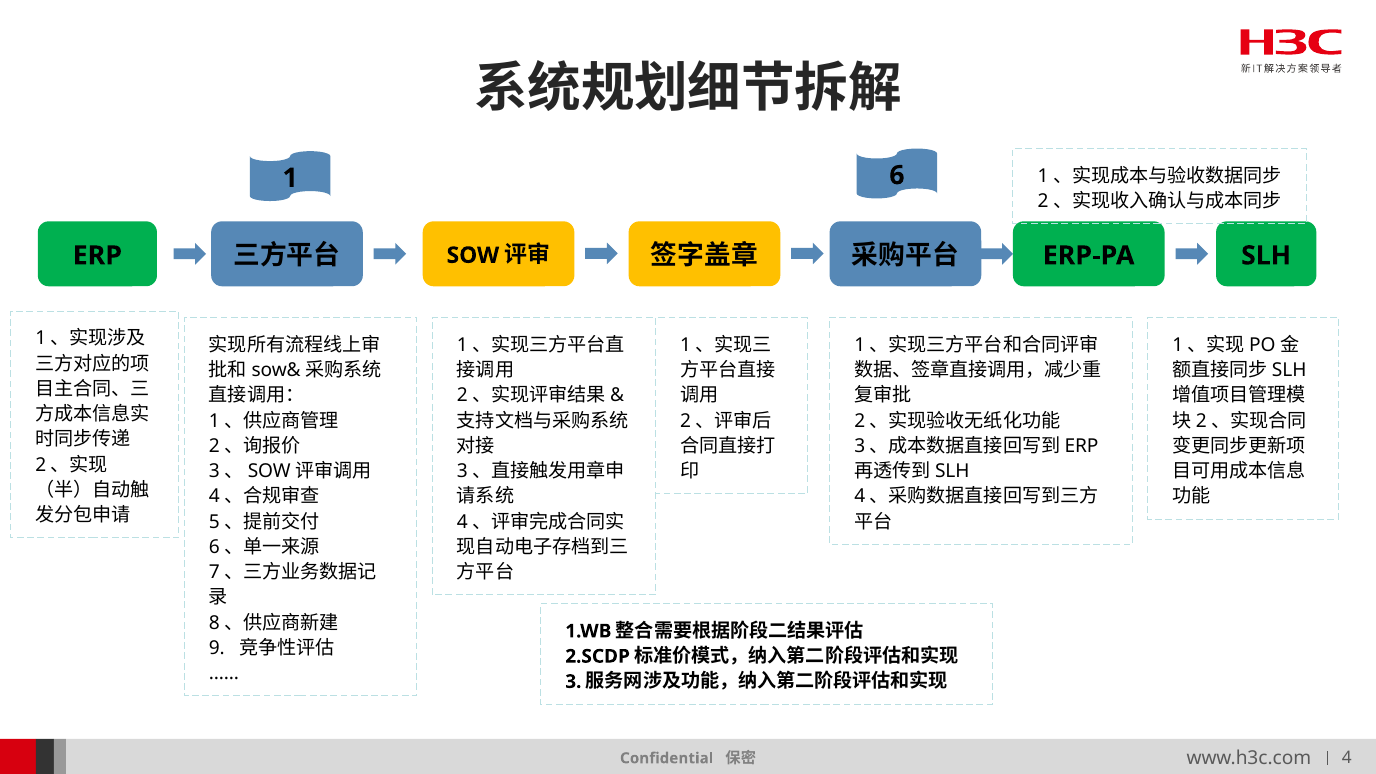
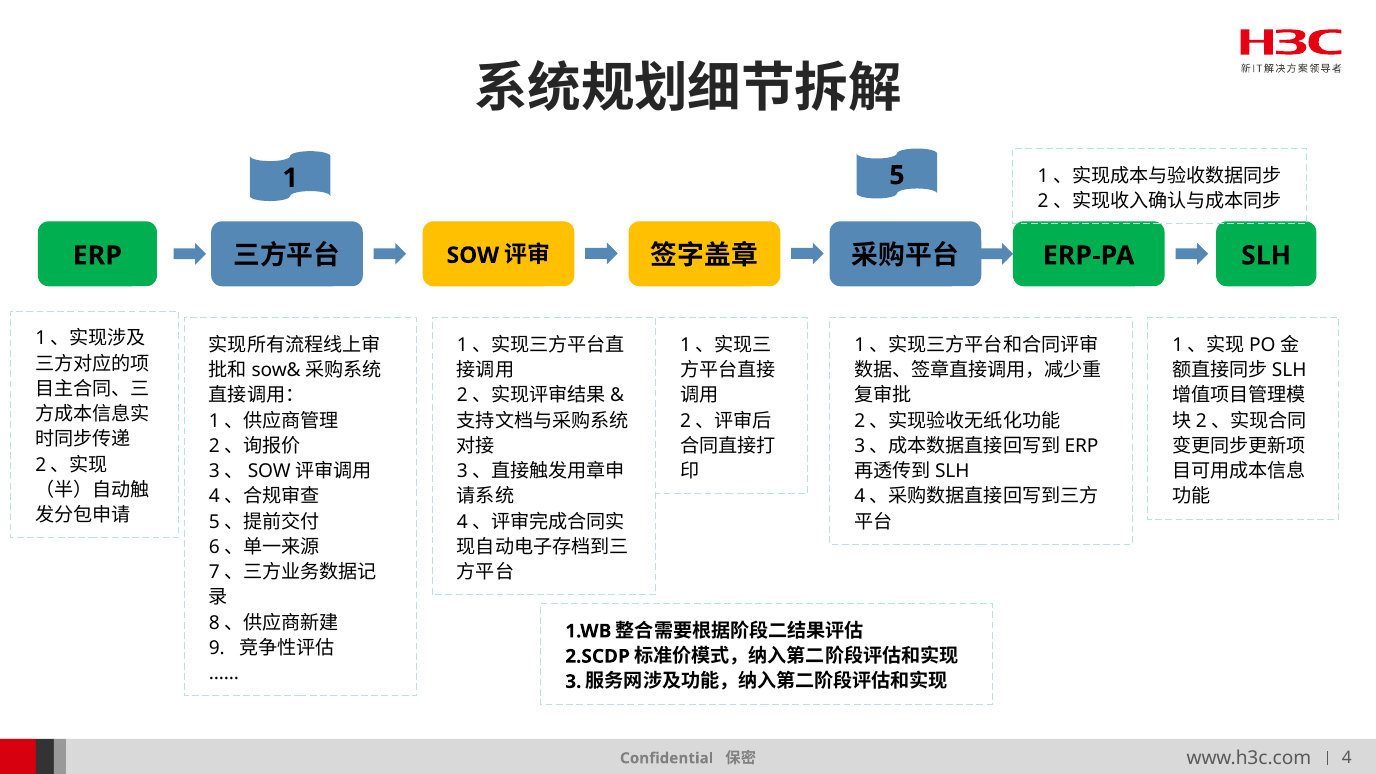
6: 6 -> 5
